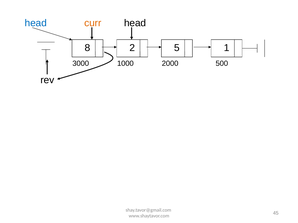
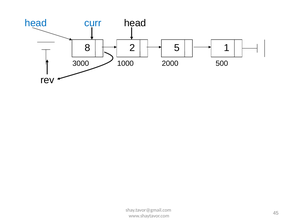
curr colour: orange -> blue
